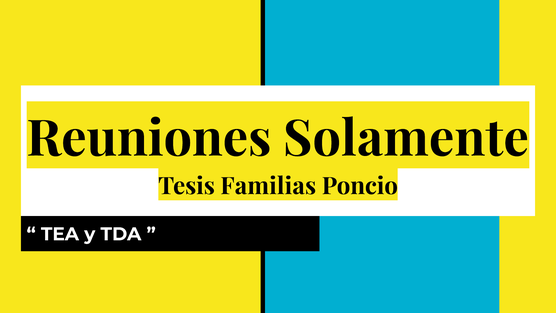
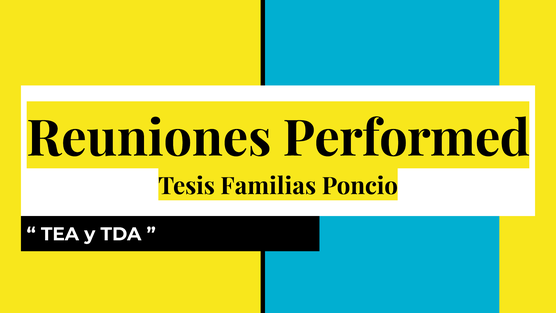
Solamente: Solamente -> Performed
